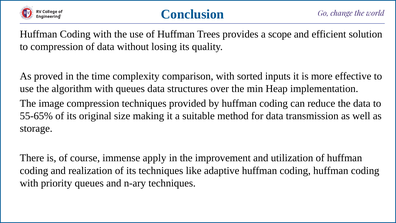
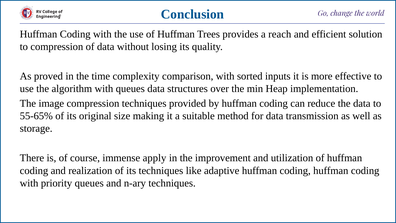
scope: scope -> reach
